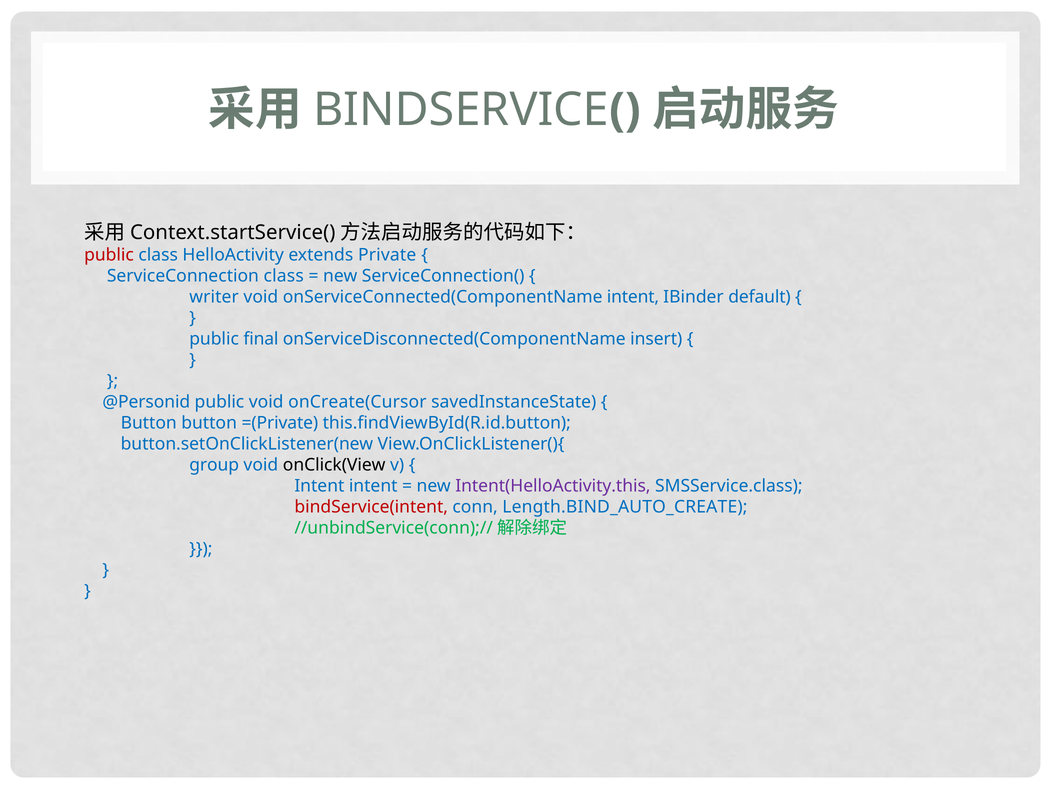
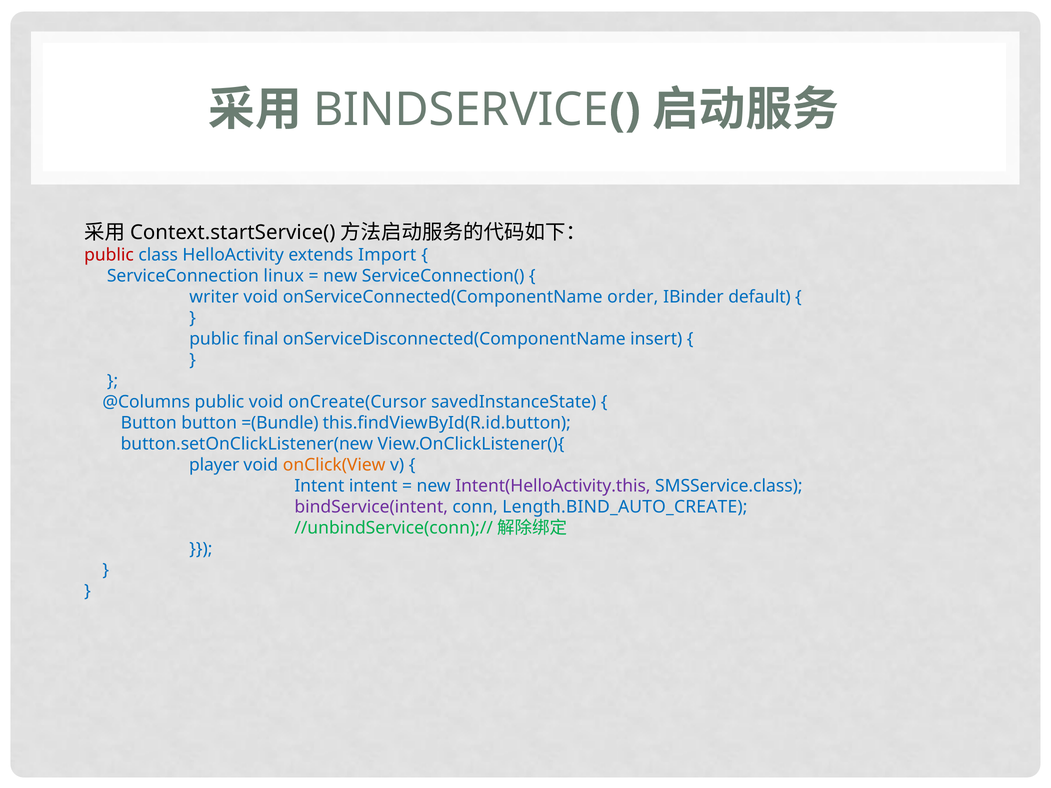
Private: Private -> Import
ServiceConnection class: class -> linux
onServiceConnected(ComponentName intent: intent -> order
@Personid: @Personid -> @Columns
=(Private: =(Private -> =(Bundle
group: group -> player
onClick(View colour: black -> orange
bindService(intent colour: red -> purple
